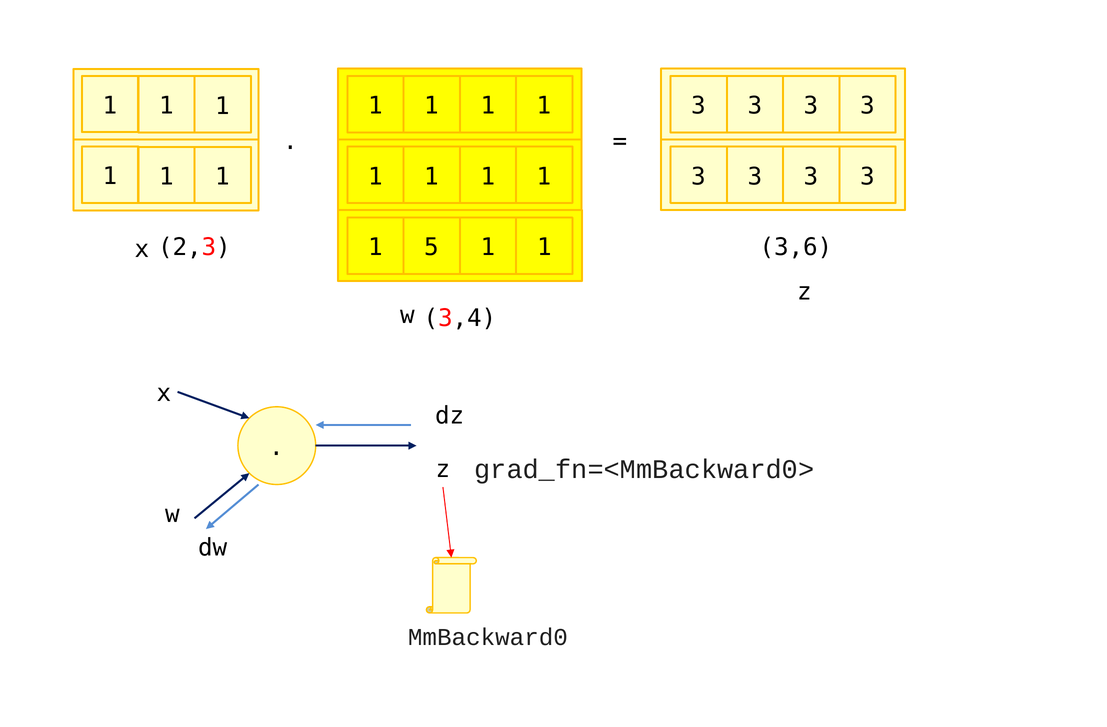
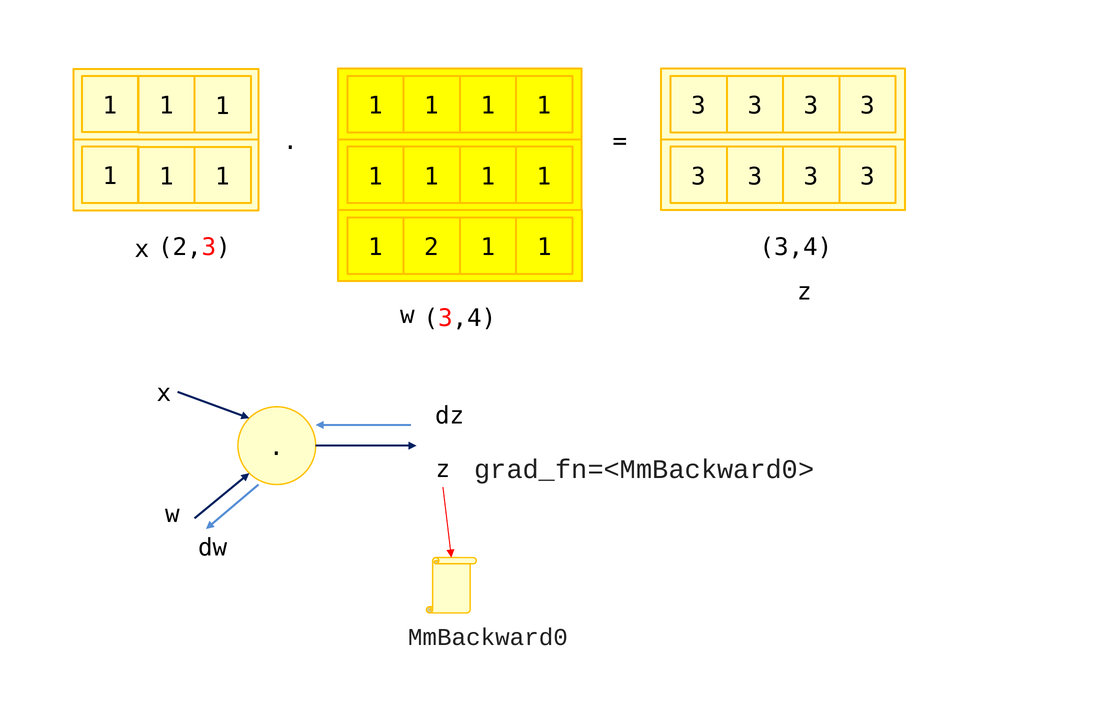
3,6 at (796, 247): 3,6 -> 3,4
5: 5 -> 2
